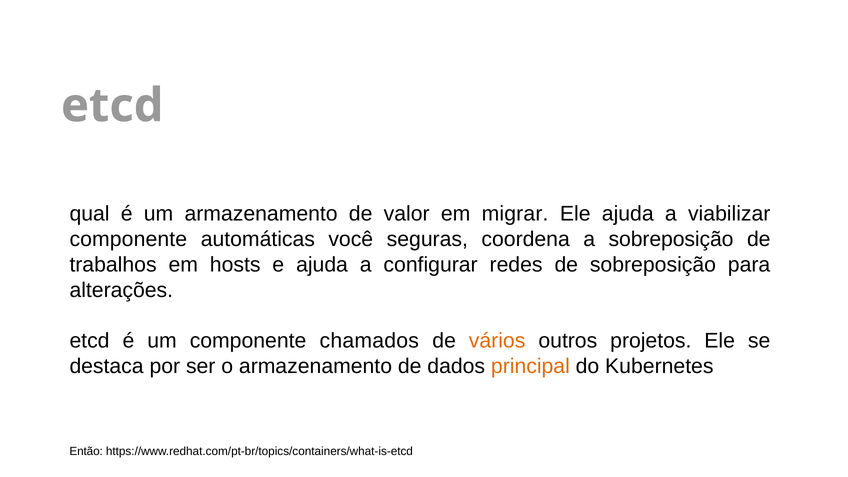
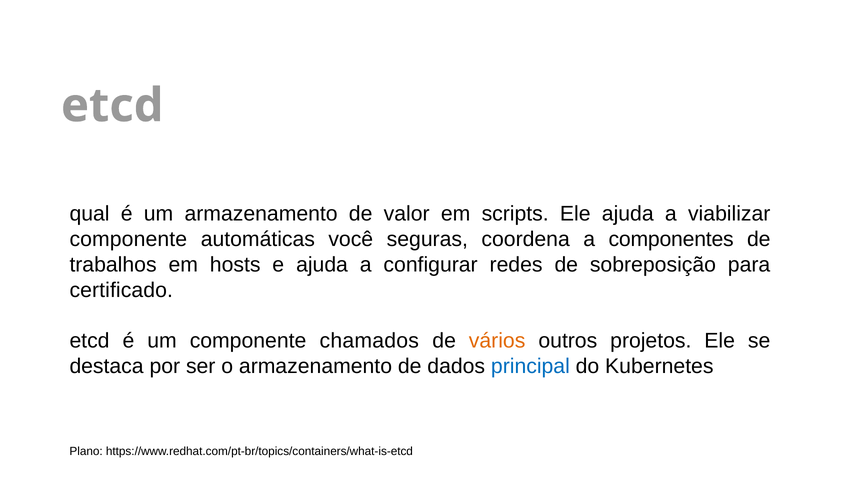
migrar: migrar -> scripts
a sobreposição: sobreposição -> componentes
alterações: alterações -> certificado
principal colour: orange -> blue
Então: Então -> Plano
